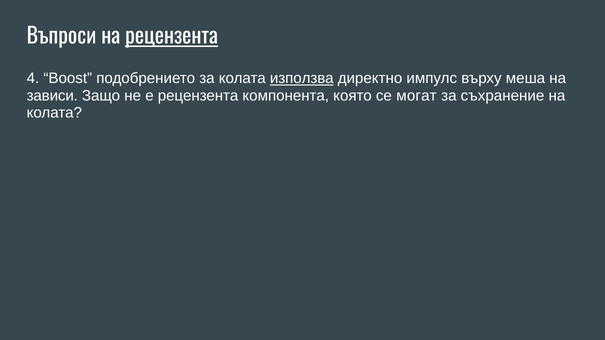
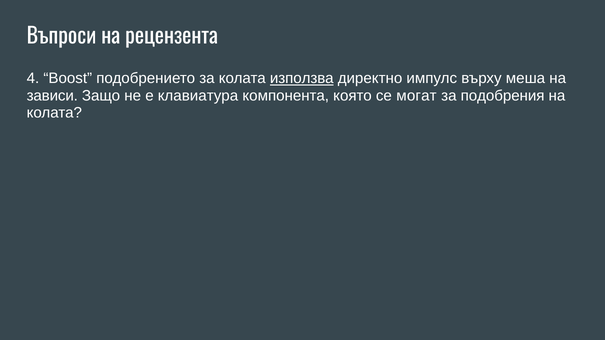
рецензента at (172, 37) underline: present -> none
е рецензента: рецензента -> клавиатура
съхранение: съхранение -> подобрения
